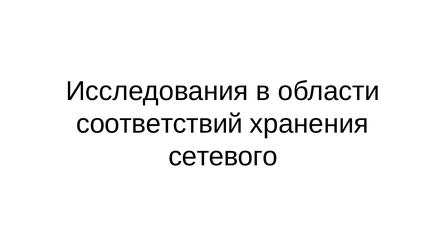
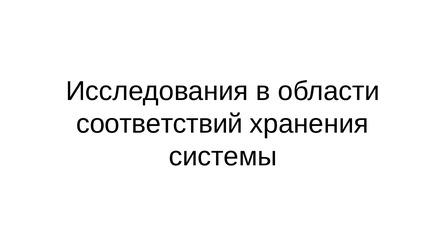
сетевого: сетевого -> системы
